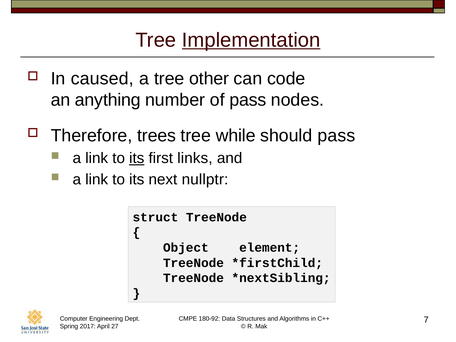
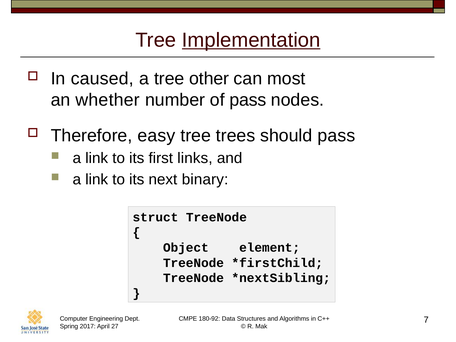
code: code -> most
anything: anything -> whether
trees: trees -> easy
while: while -> trees
its at (137, 158) underline: present -> none
nullptr: nullptr -> binary
